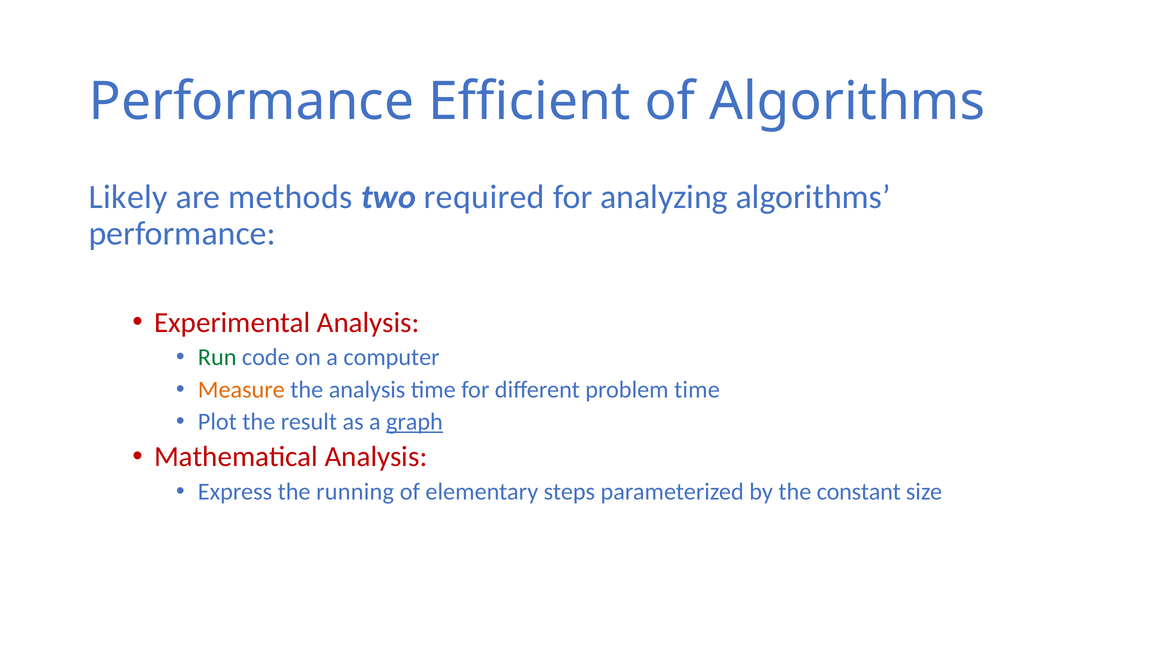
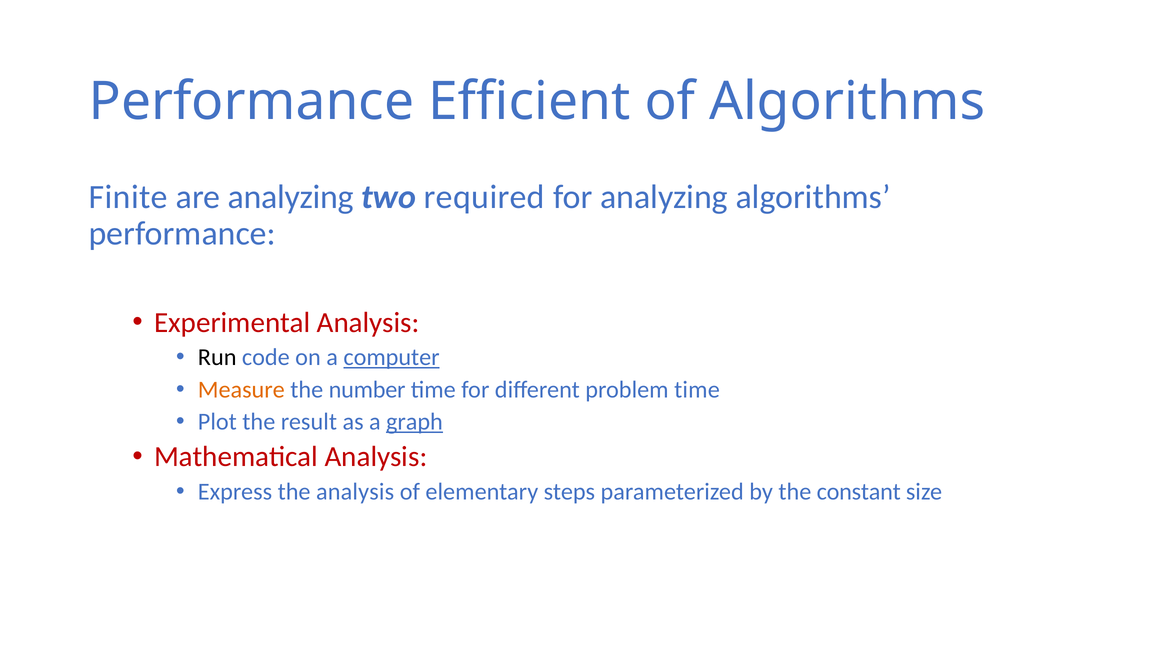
Likely: Likely -> Finite
are methods: methods -> analyzing
Run colour: green -> black
computer underline: none -> present
the analysis: analysis -> number
the running: running -> analysis
